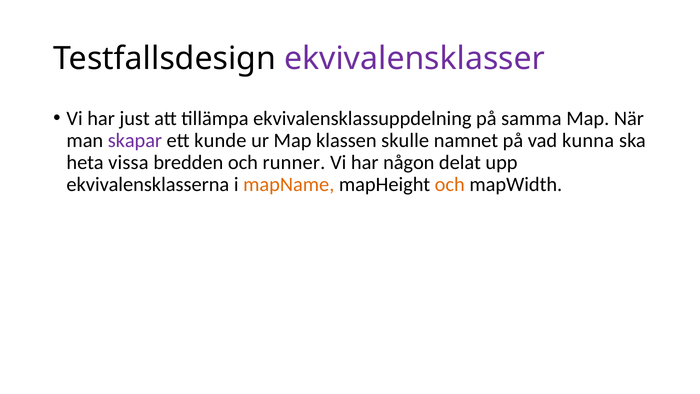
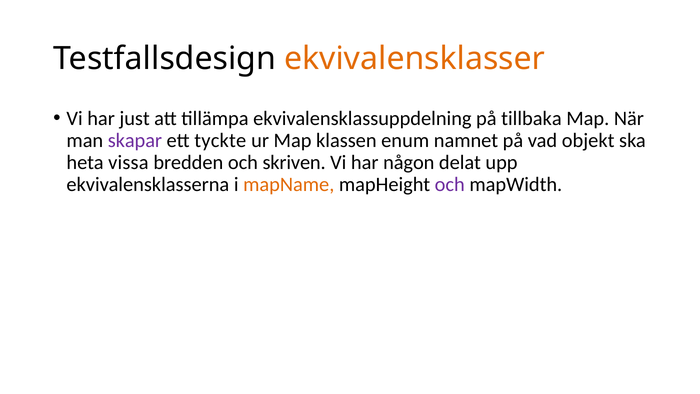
ekvivalensklasser colour: purple -> orange
samma: samma -> tillbaka
kunde: kunde -> tyckte
skulle: skulle -> enum
kunna: kunna -> objekt
runner: runner -> skriven
och at (450, 185) colour: orange -> purple
